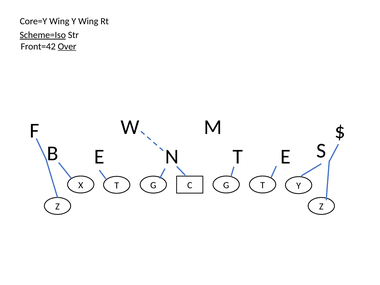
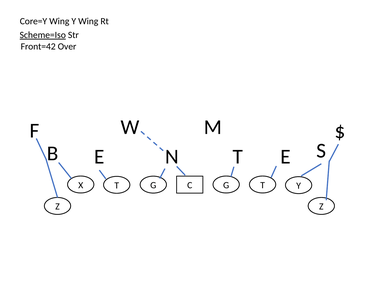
Over underline: present -> none
